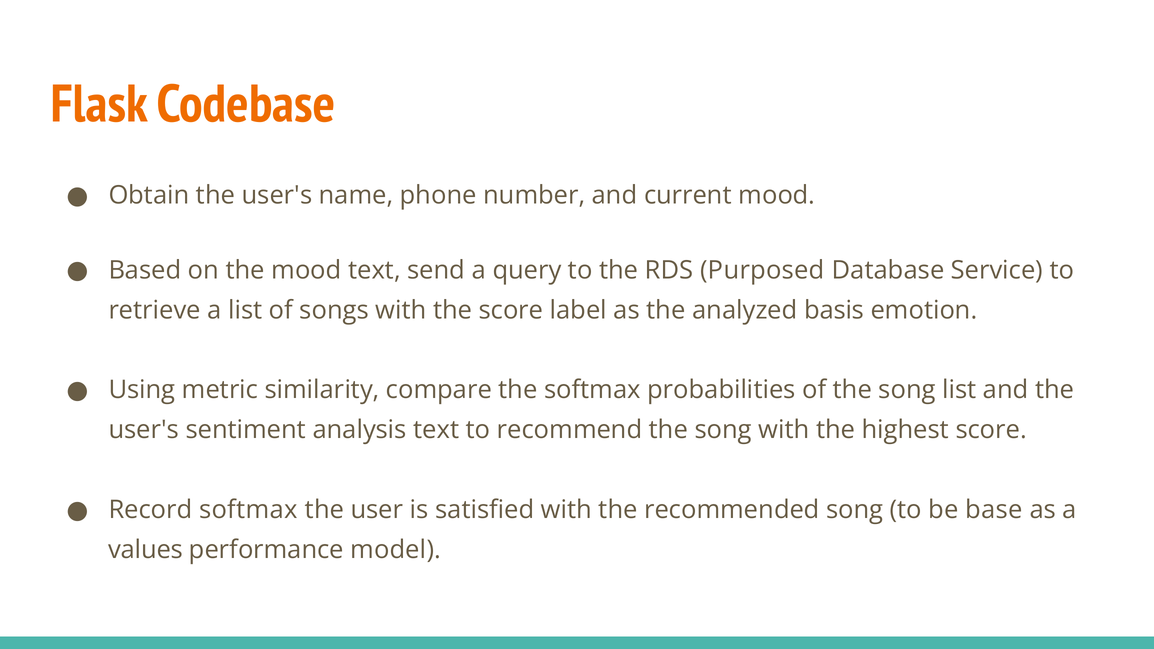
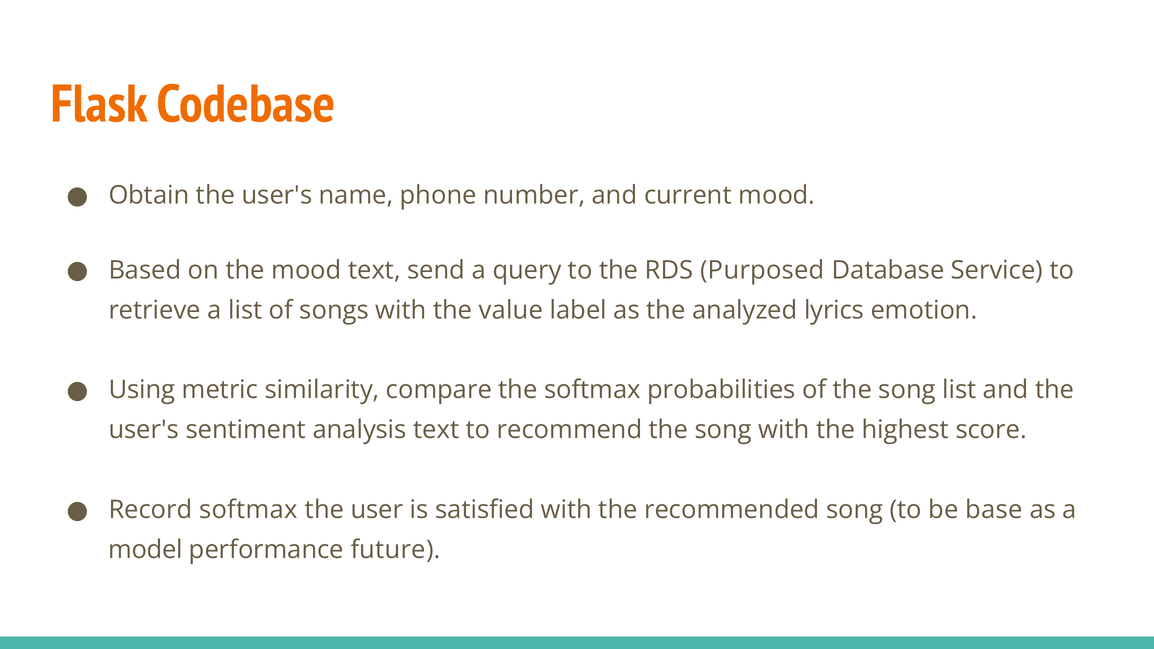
the score: score -> value
basis: basis -> lyrics
values: values -> model
model: model -> future
